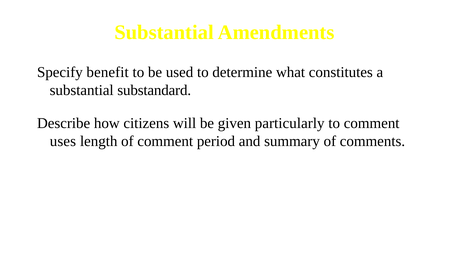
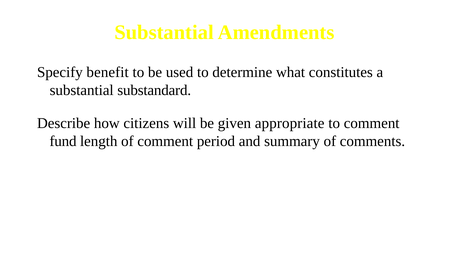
particularly: particularly -> appropriate
uses: uses -> fund
